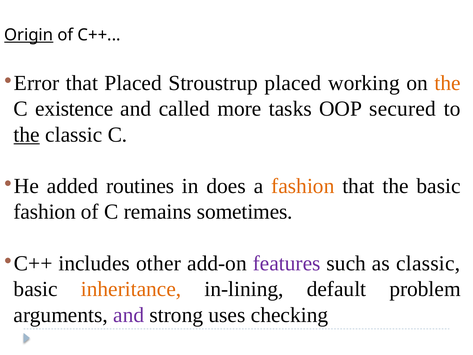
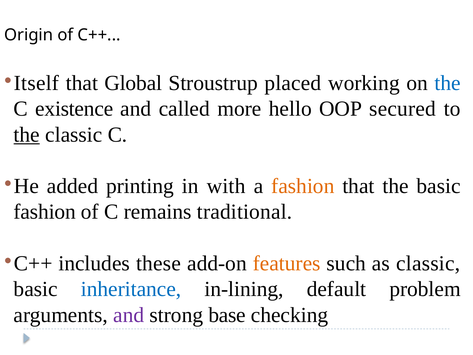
Origin underline: present -> none
Error: Error -> Itself
that Placed: Placed -> Global
the at (448, 83) colour: orange -> blue
tasks: tasks -> hello
routines: routines -> printing
does: does -> with
sometimes: sometimes -> traditional
other: other -> these
features colour: purple -> orange
inheritance colour: orange -> blue
uses: uses -> base
